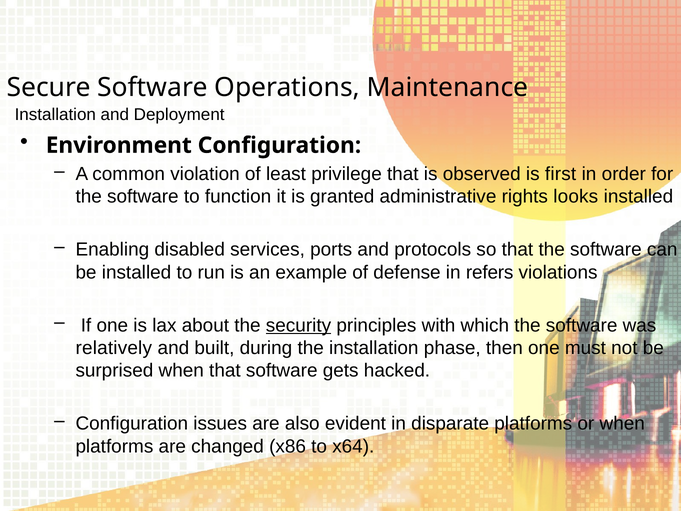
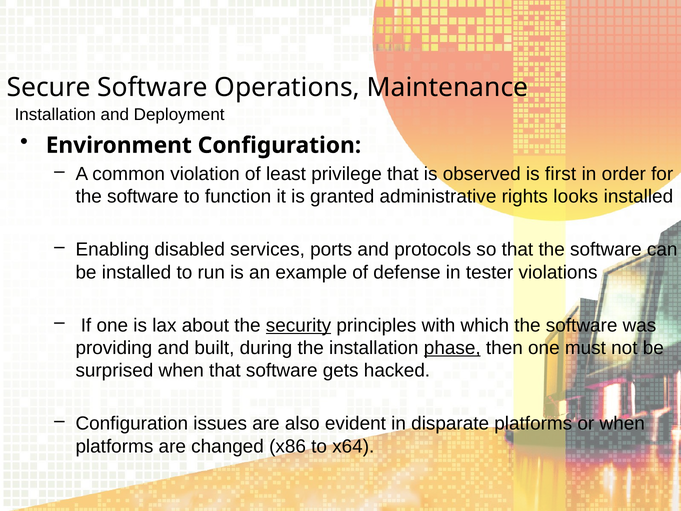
refers: refers -> tester
relatively: relatively -> providing
phase underline: none -> present
